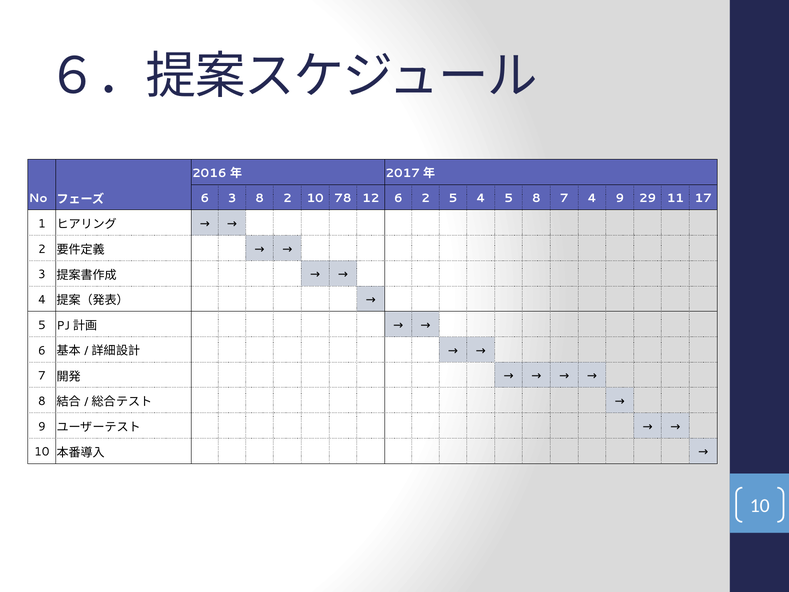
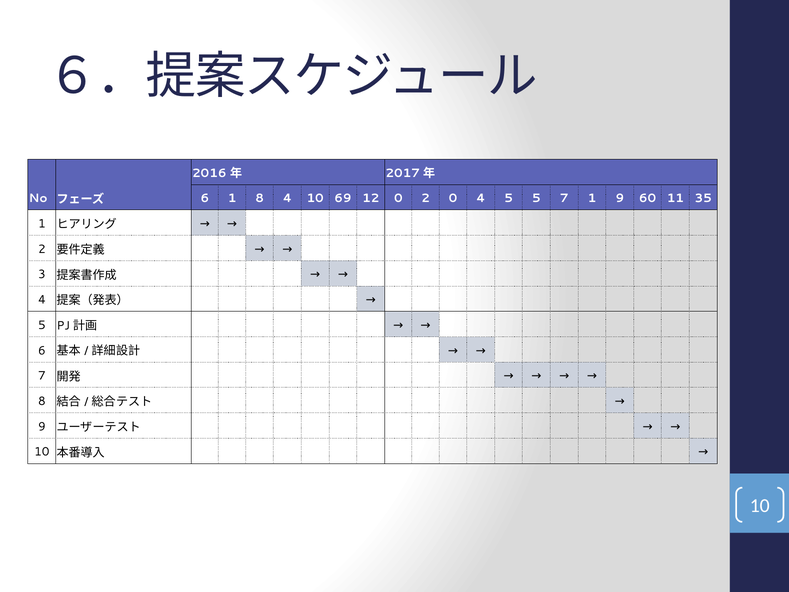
6 3: 3 -> 1
8 2: 2 -> 4
78: 78 -> 69
12 6: 6 -> 0
2 5: 5 -> 0
5 8: 8 -> 5
7 4: 4 -> 1
29: 29 -> 60
17: 17 -> 35
